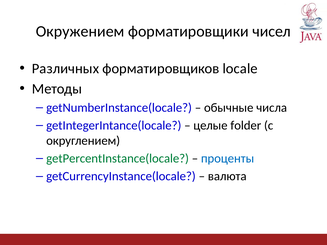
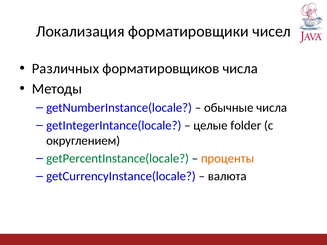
Окружением: Окружением -> Локализация
форматировщиков locale: locale -> числа
проценты colour: blue -> orange
